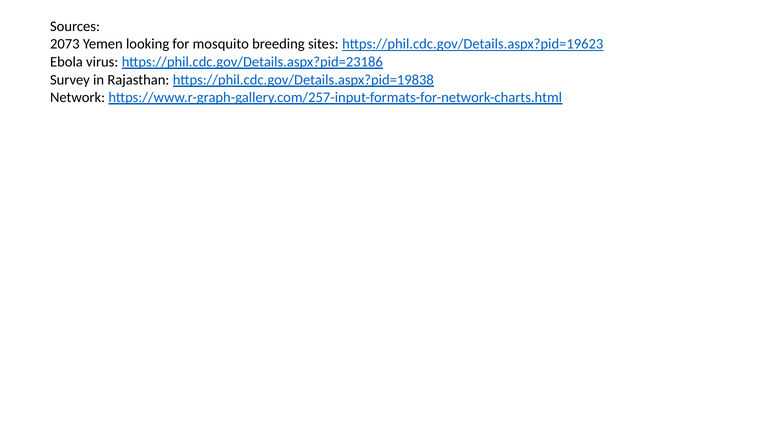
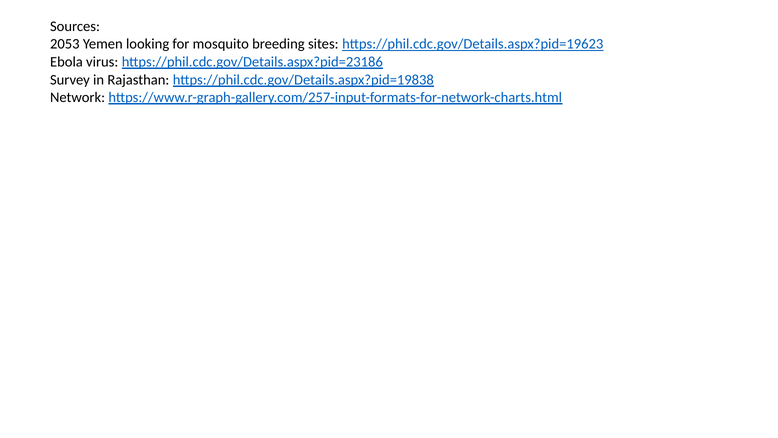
2073: 2073 -> 2053
